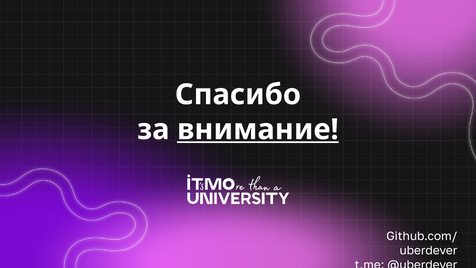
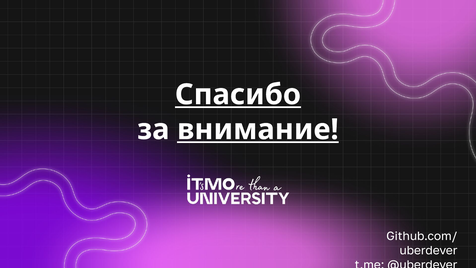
Спасибо underline: none -> present
